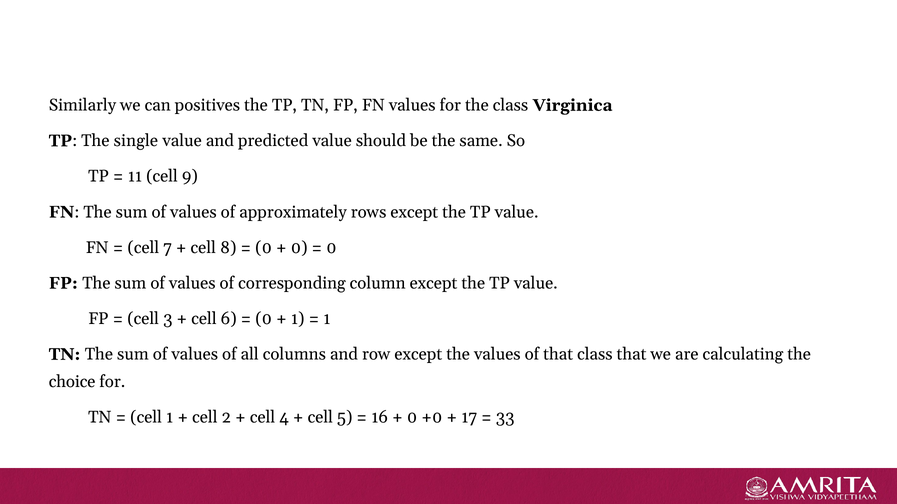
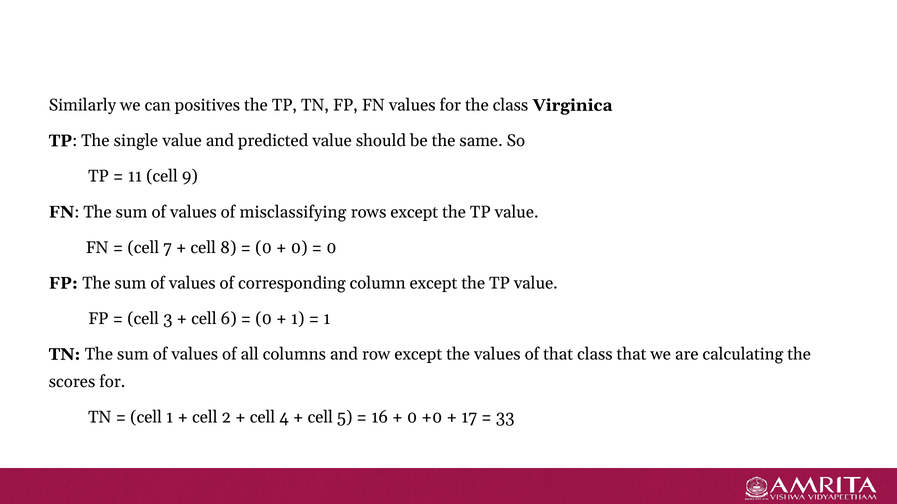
approximately: approximately -> misclassifying
choice: choice -> scores
